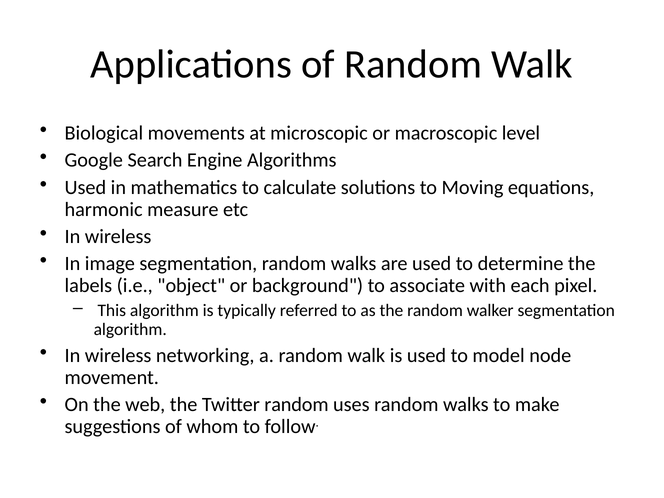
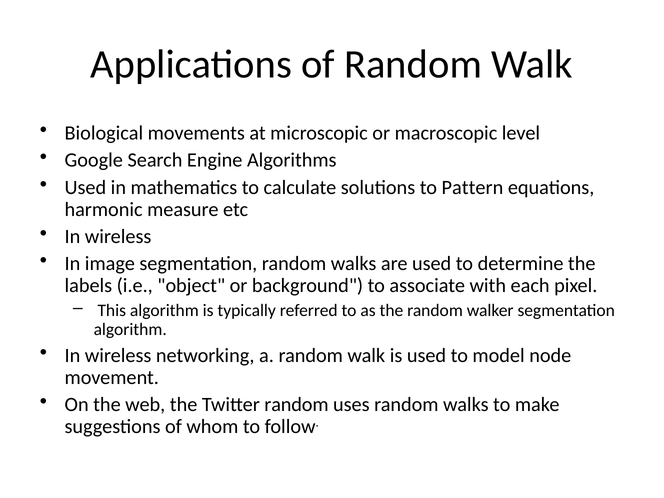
Moving: Moving -> Pattern
